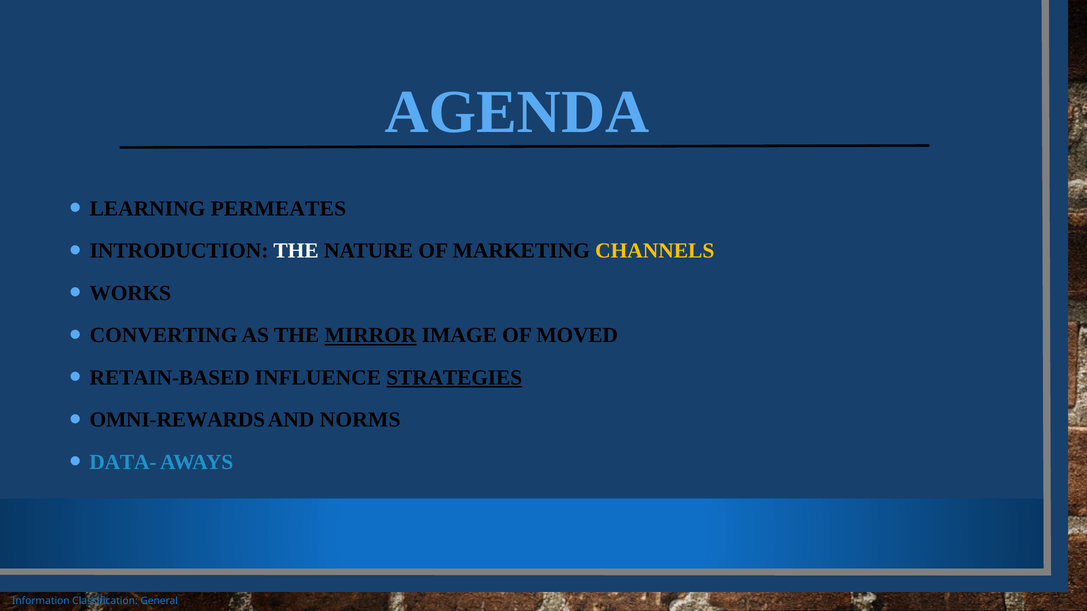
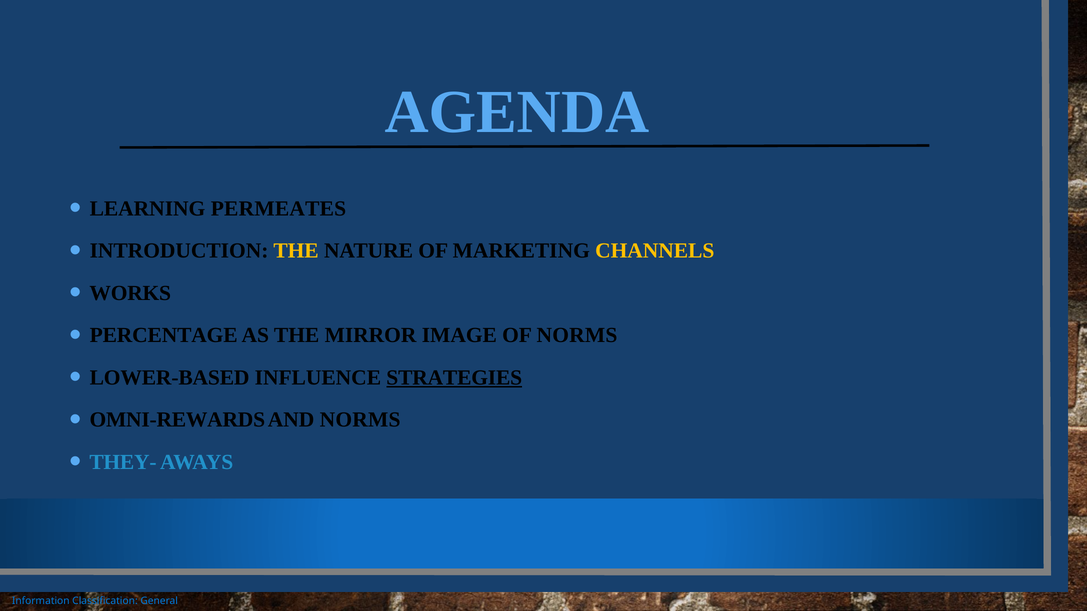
THE at (296, 251) colour: white -> yellow
CONVERTING: CONVERTING -> PERCENTAGE
MIRROR underline: present -> none
OF MOVED: MOVED -> NORMS
RETAIN-BASED: RETAIN-BASED -> LOWER-BASED
DATA-: DATA- -> THEY-
